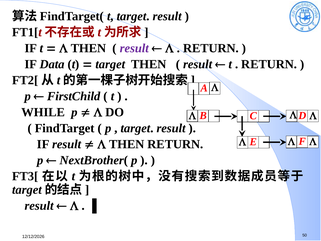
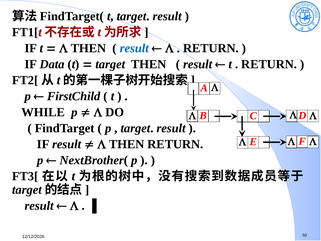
result at (134, 48) colour: purple -> blue
